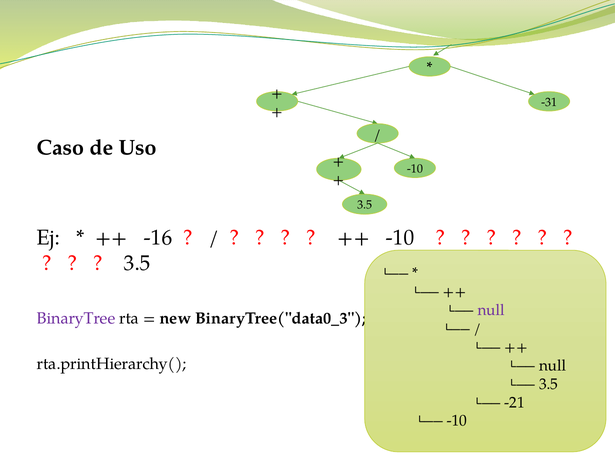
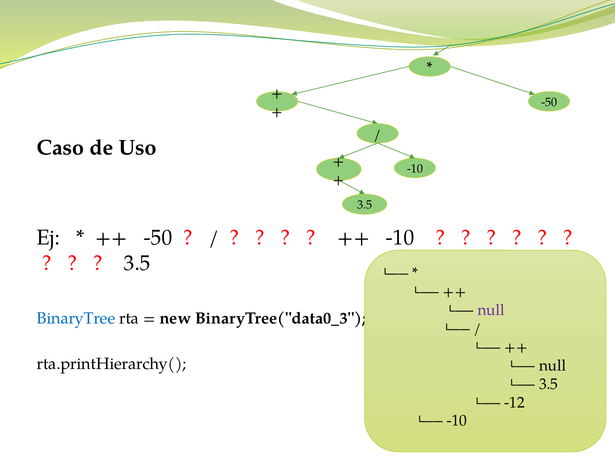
-31 at (549, 102): -31 -> -50
-16 at (158, 238): -16 -> -50
BinaryTree colour: purple -> blue
-21: -21 -> -12
